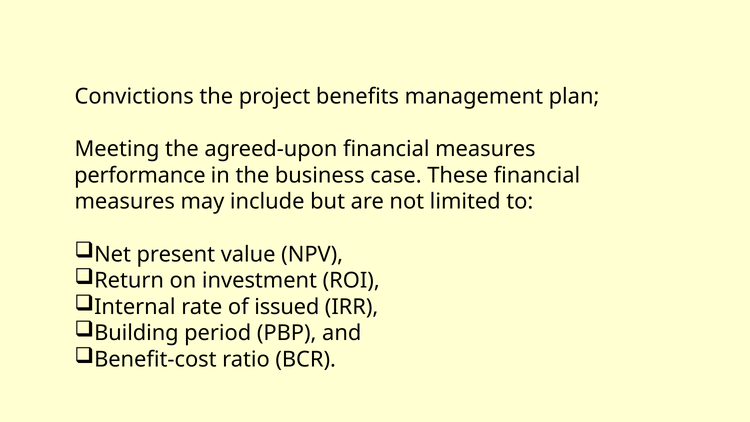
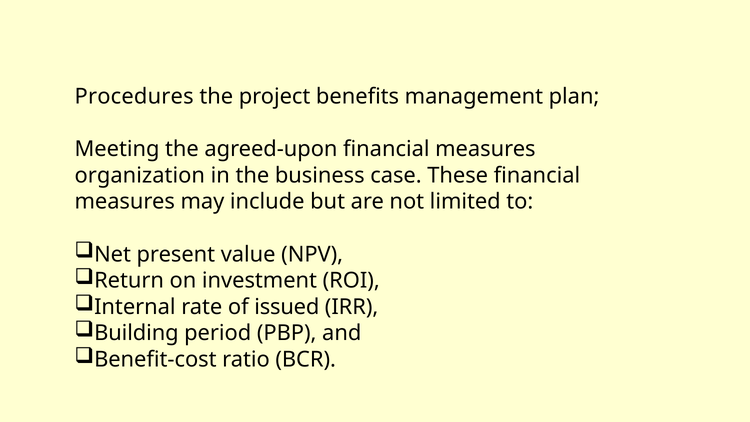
Convictions: Convictions -> Procedures
performance: performance -> organization
